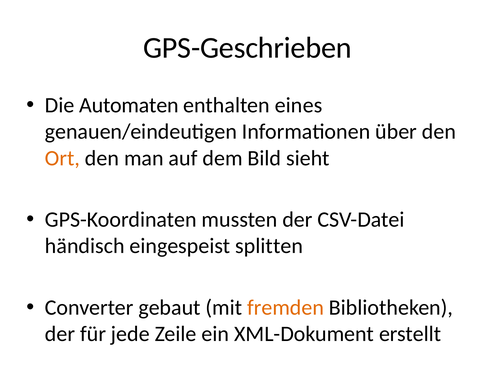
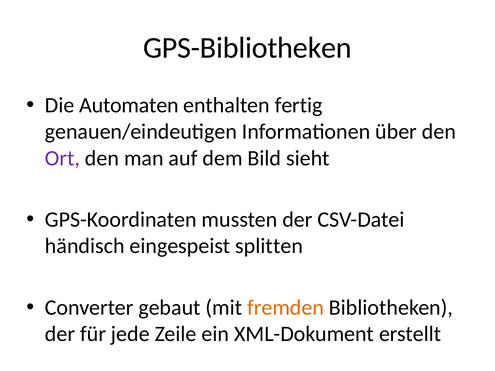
GPS-Geschrieben: GPS-Geschrieben -> GPS-Bibliotheken
eines: eines -> fertig
Ort colour: orange -> purple
